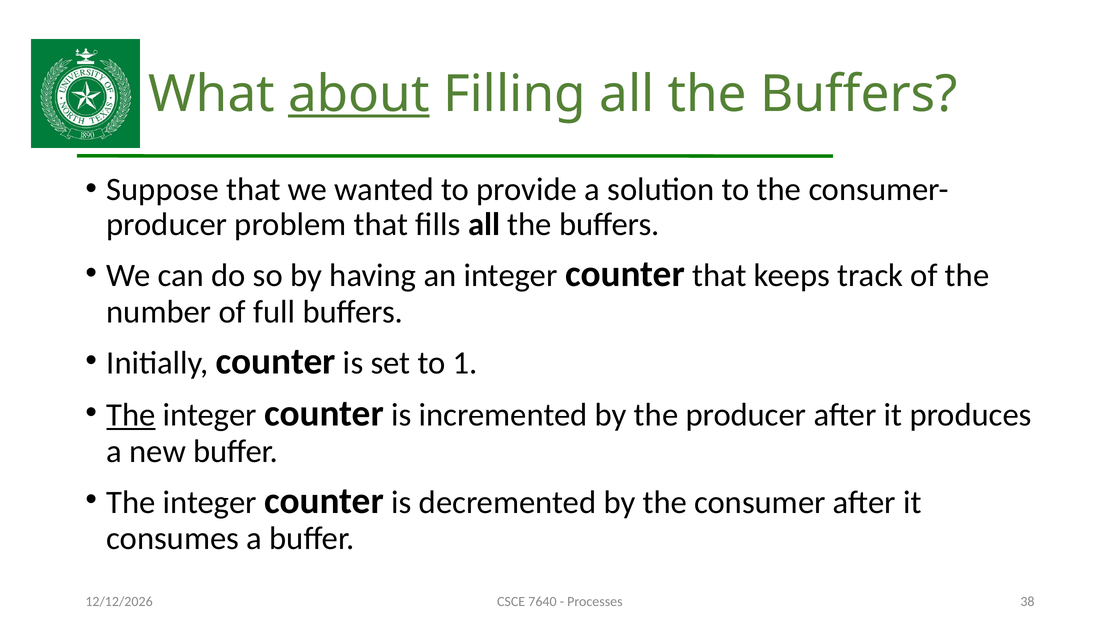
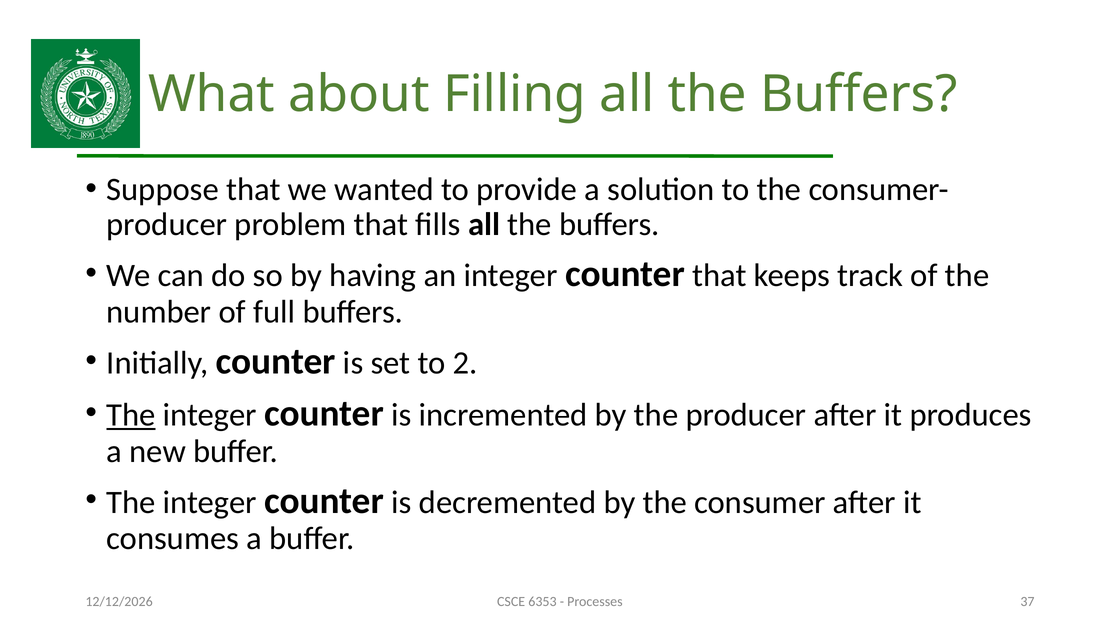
about underline: present -> none
1: 1 -> 2
7640: 7640 -> 6353
38: 38 -> 37
